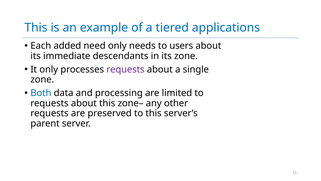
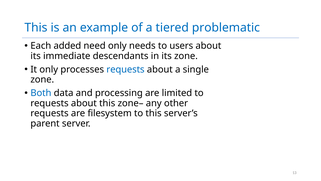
applications: applications -> problematic
requests at (125, 69) colour: purple -> blue
preserved: preserved -> filesystem
